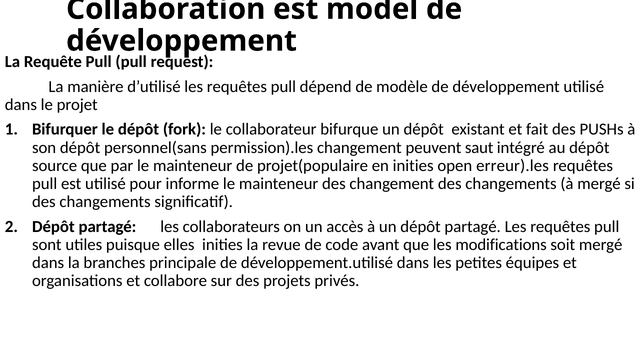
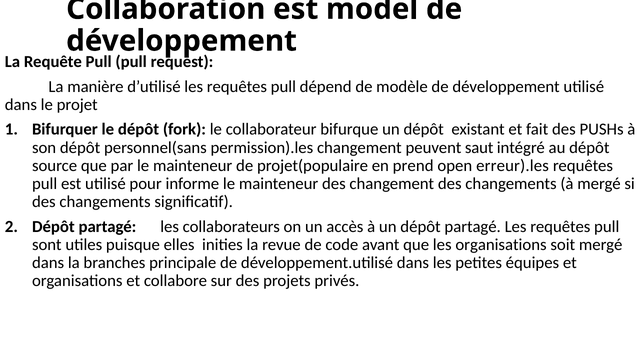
en inities: inities -> prend
les modifications: modifications -> organisations
